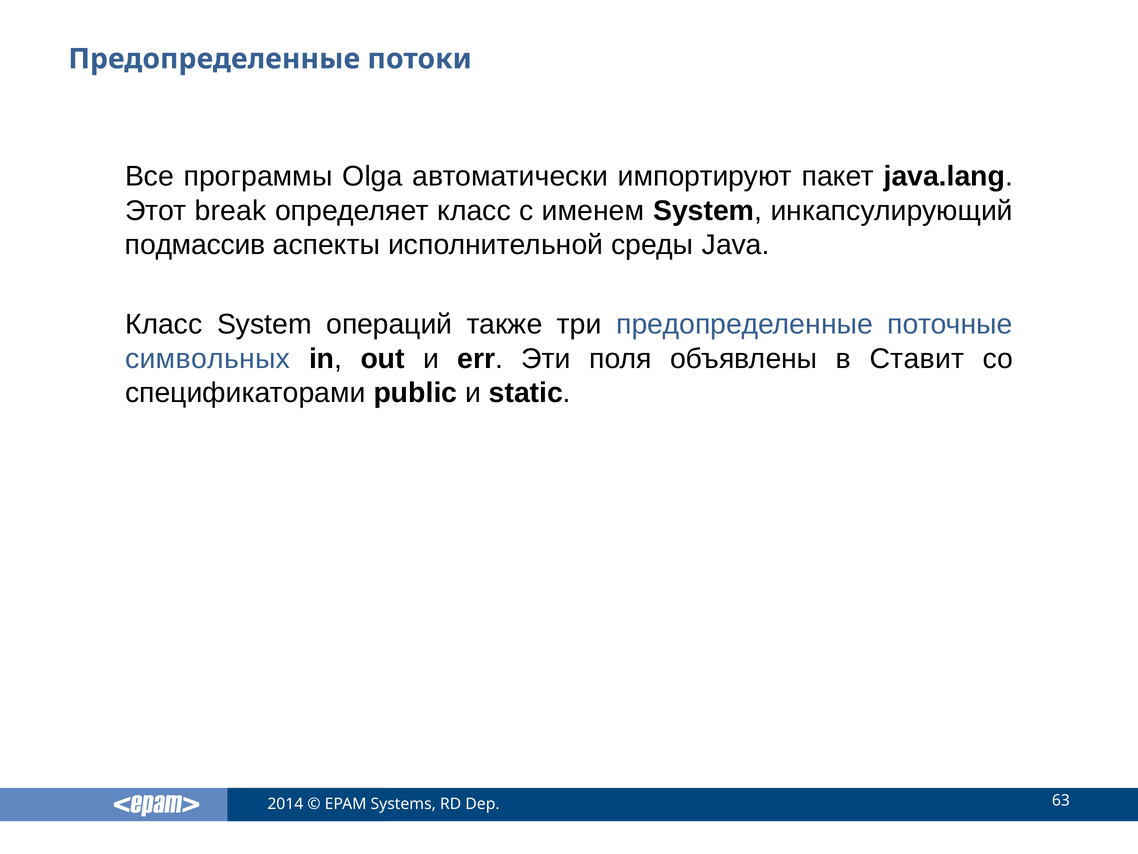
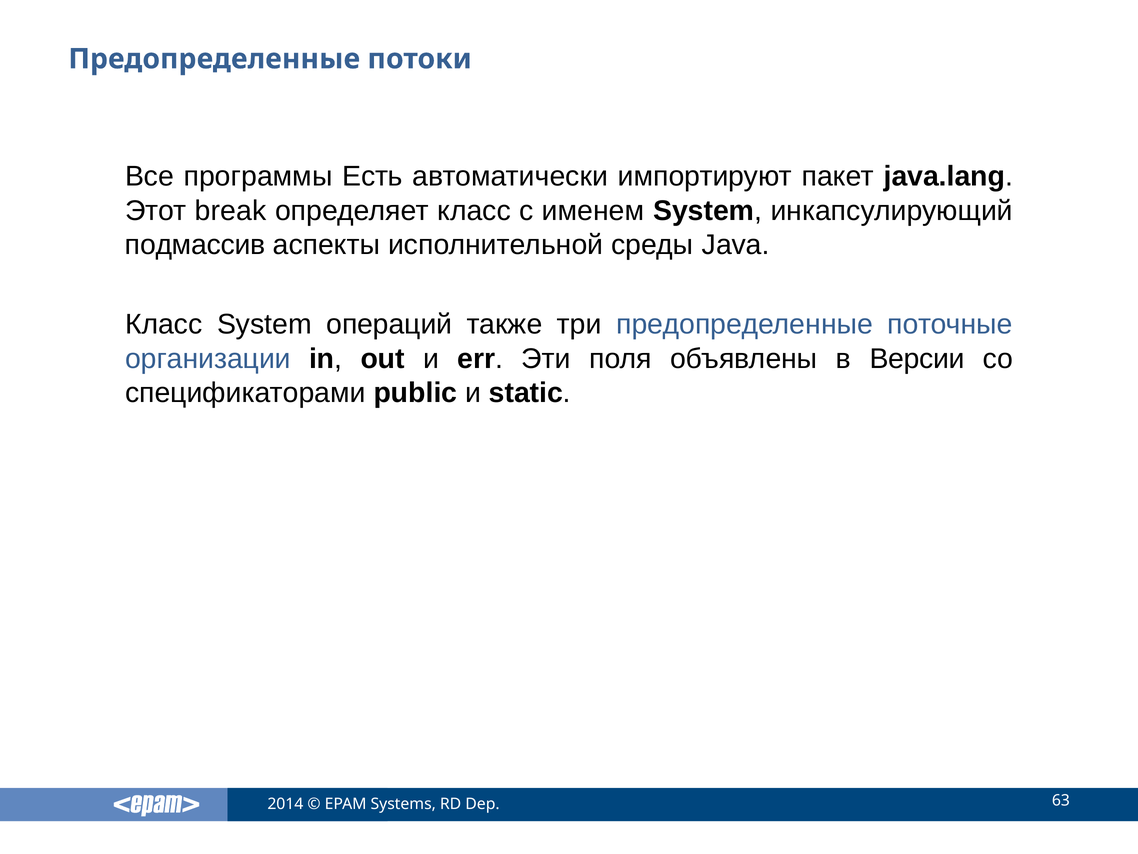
Olga: Olga -> Есть
символьных: символьных -> организации
Ставит: Ставит -> Версии
